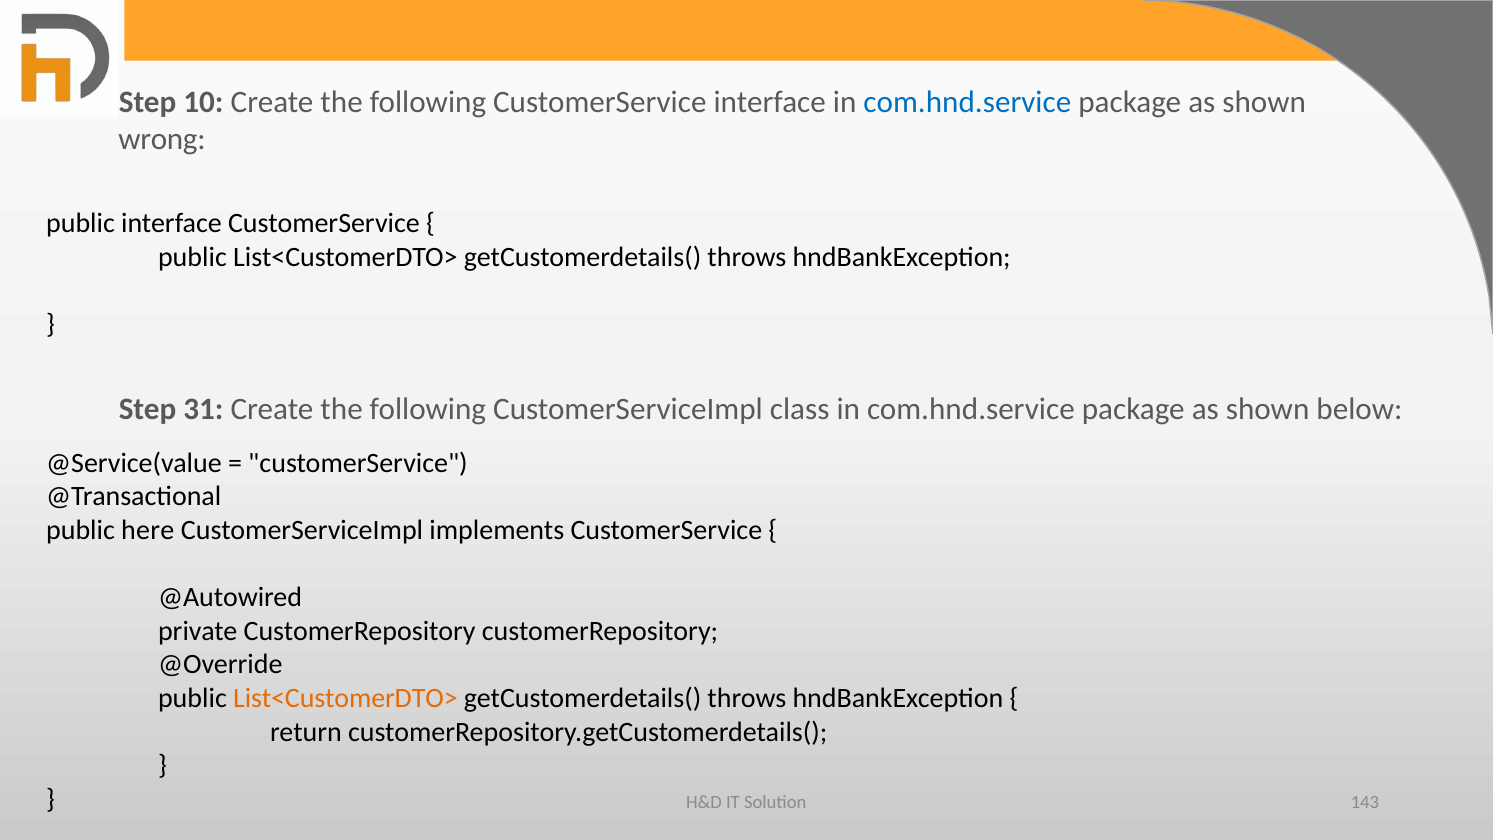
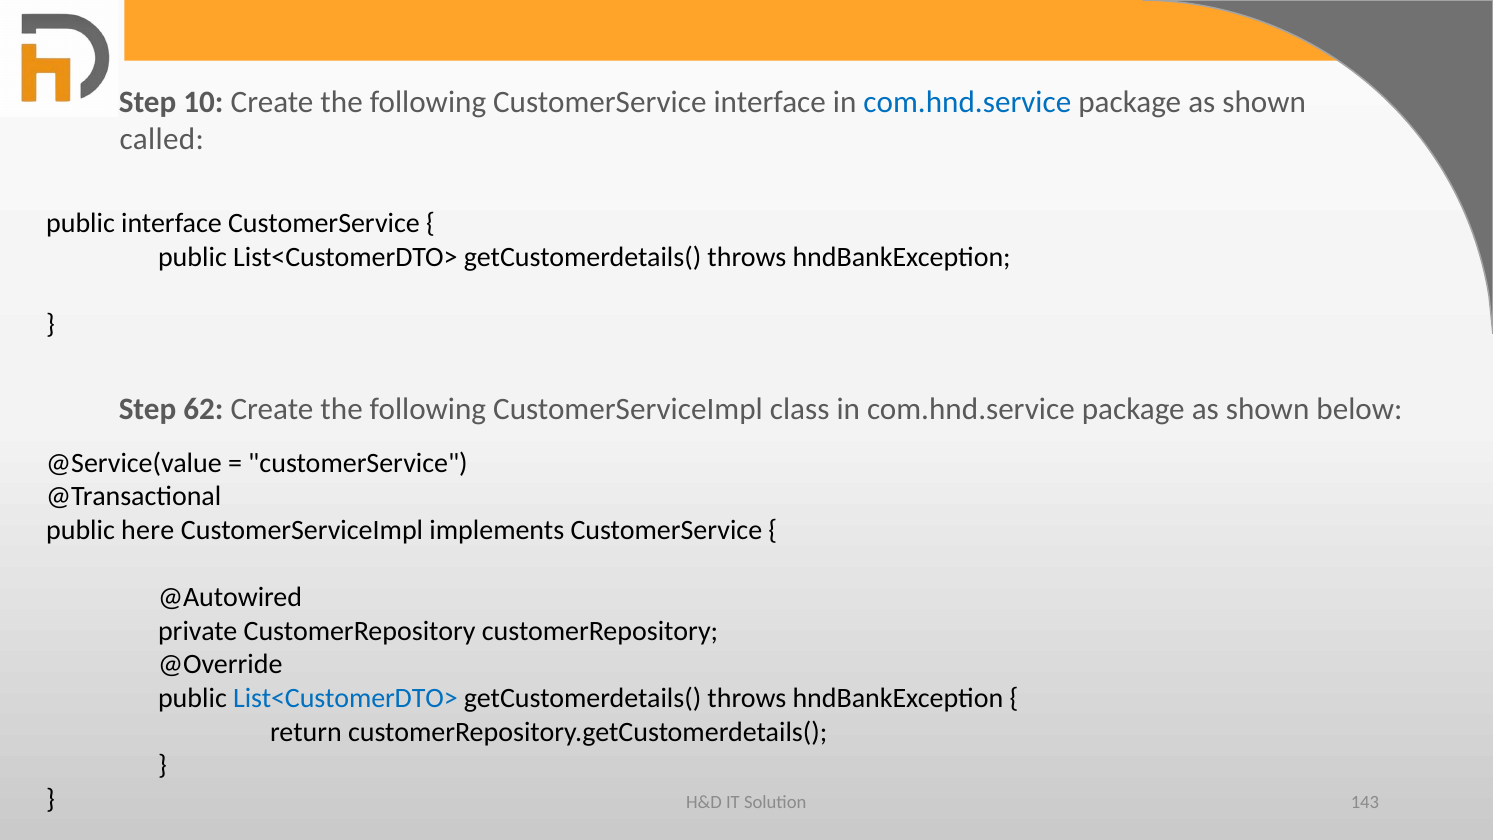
wrong: wrong -> called
31: 31 -> 62
List<CustomerDTO> at (345, 698) colour: orange -> blue
